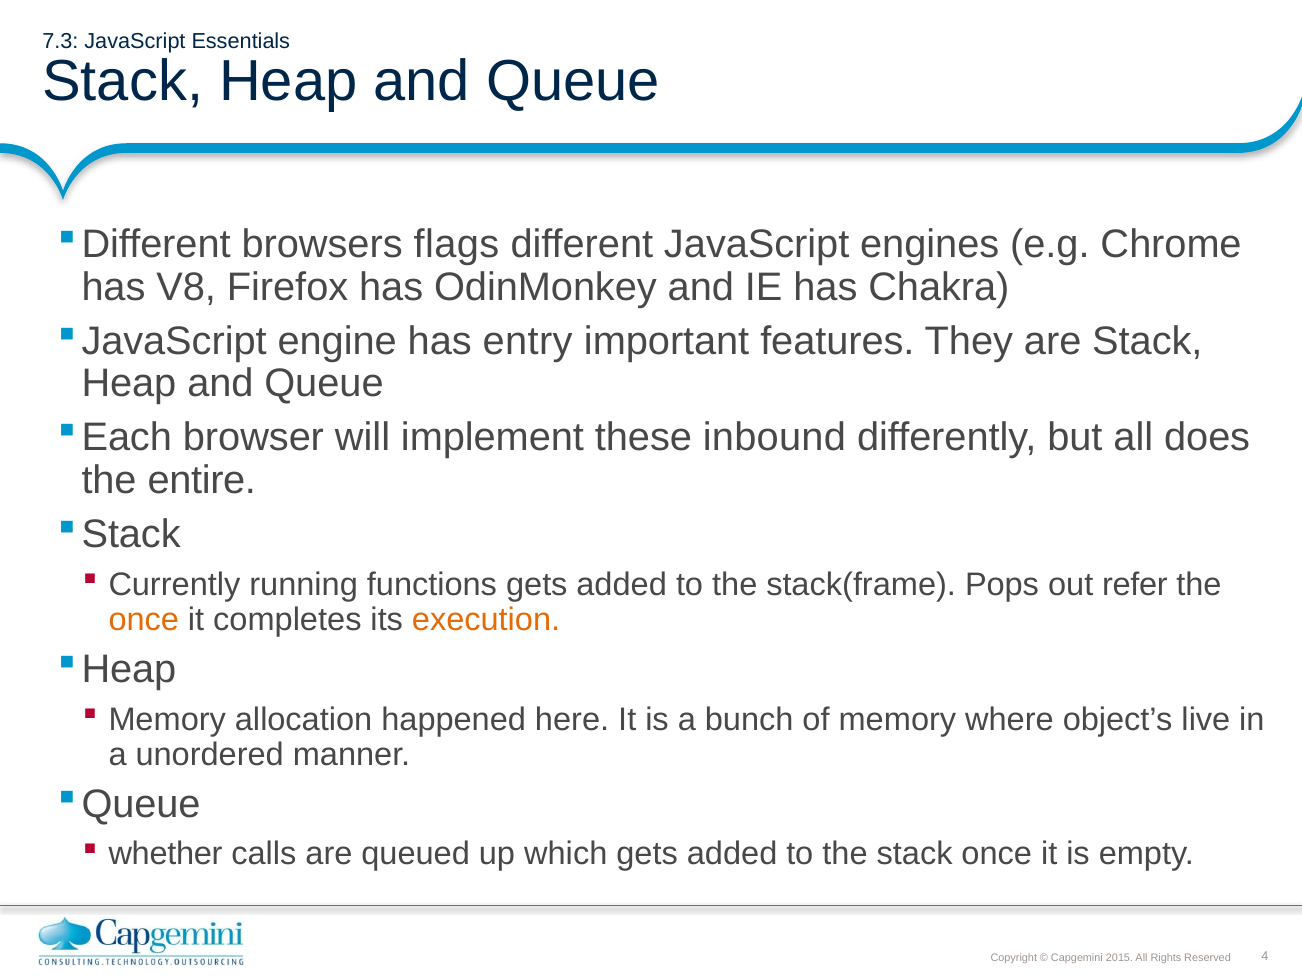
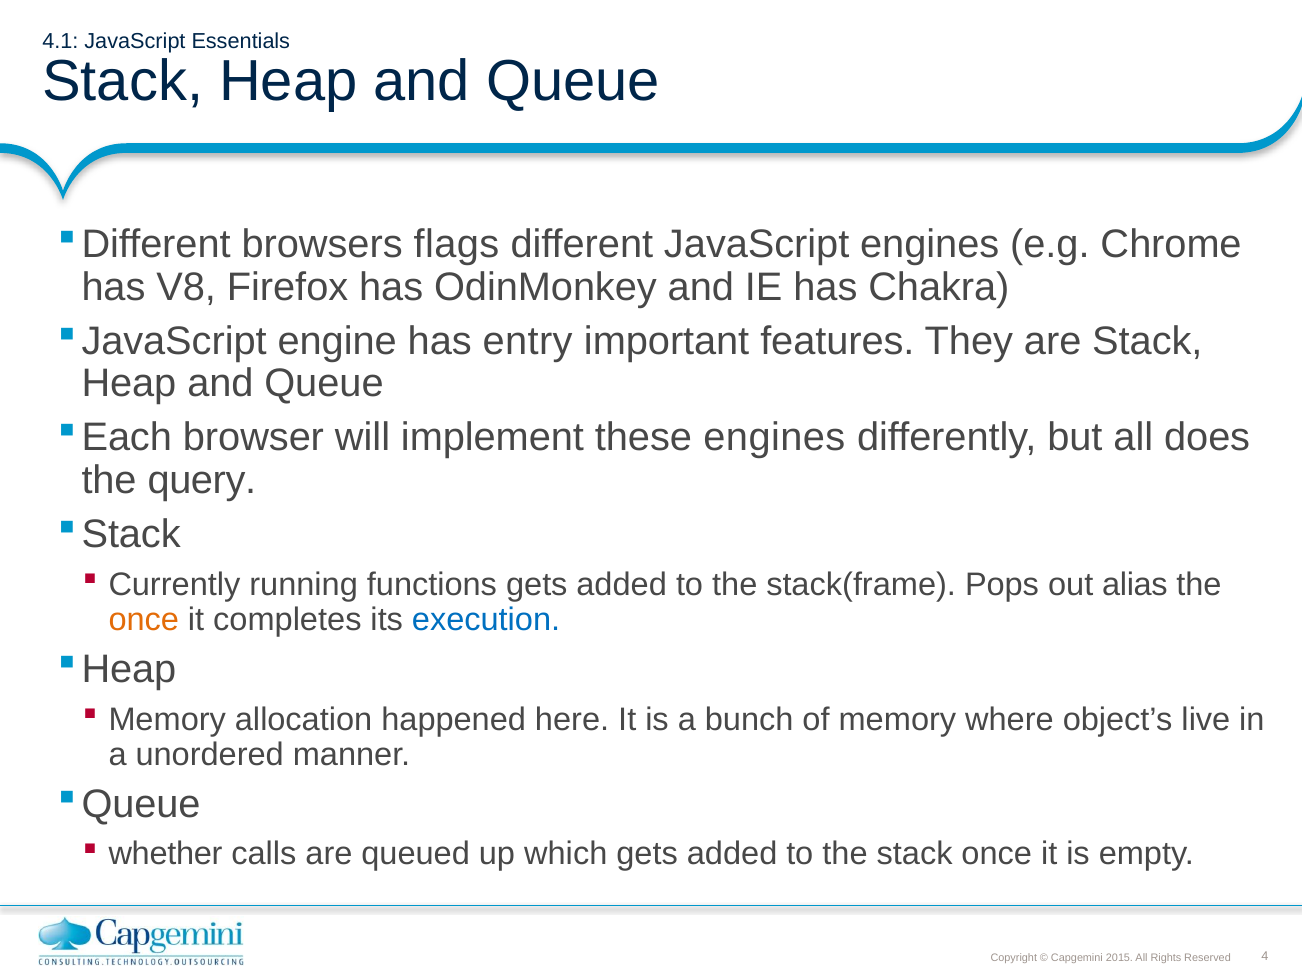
7.3: 7.3 -> 4.1
these inbound: inbound -> engines
entire: entire -> query
refer: refer -> alias
execution colour: orange -> blue
